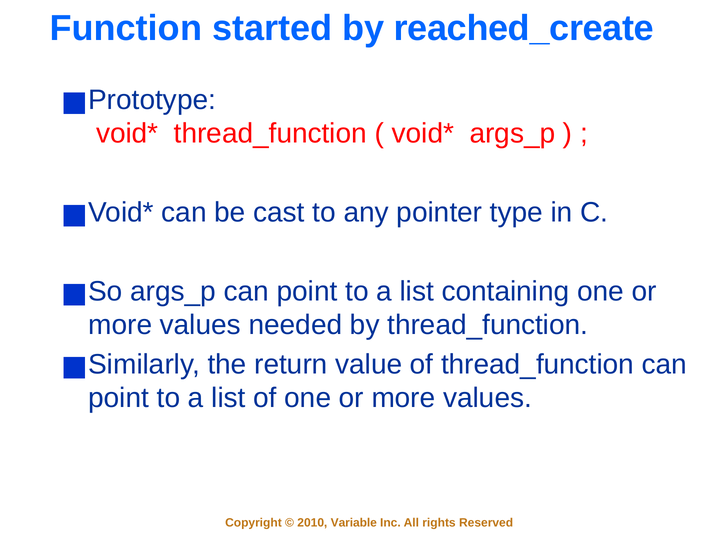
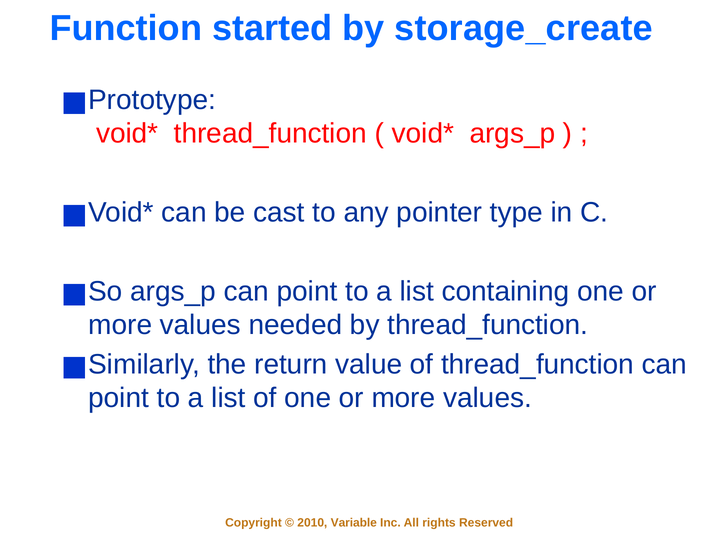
reached_create: reached_create -> storage_create
